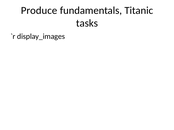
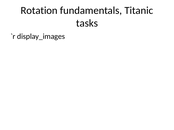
Produce: Produce -> Rotation
